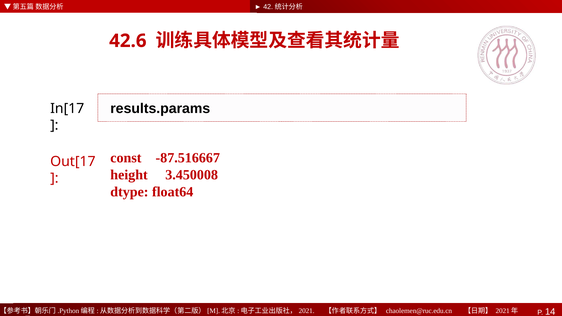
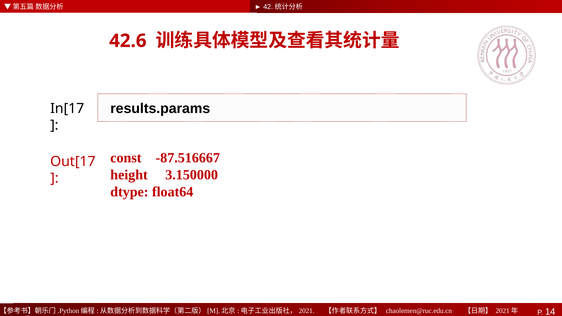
3.450008: 3.450008 -> 3.150000
